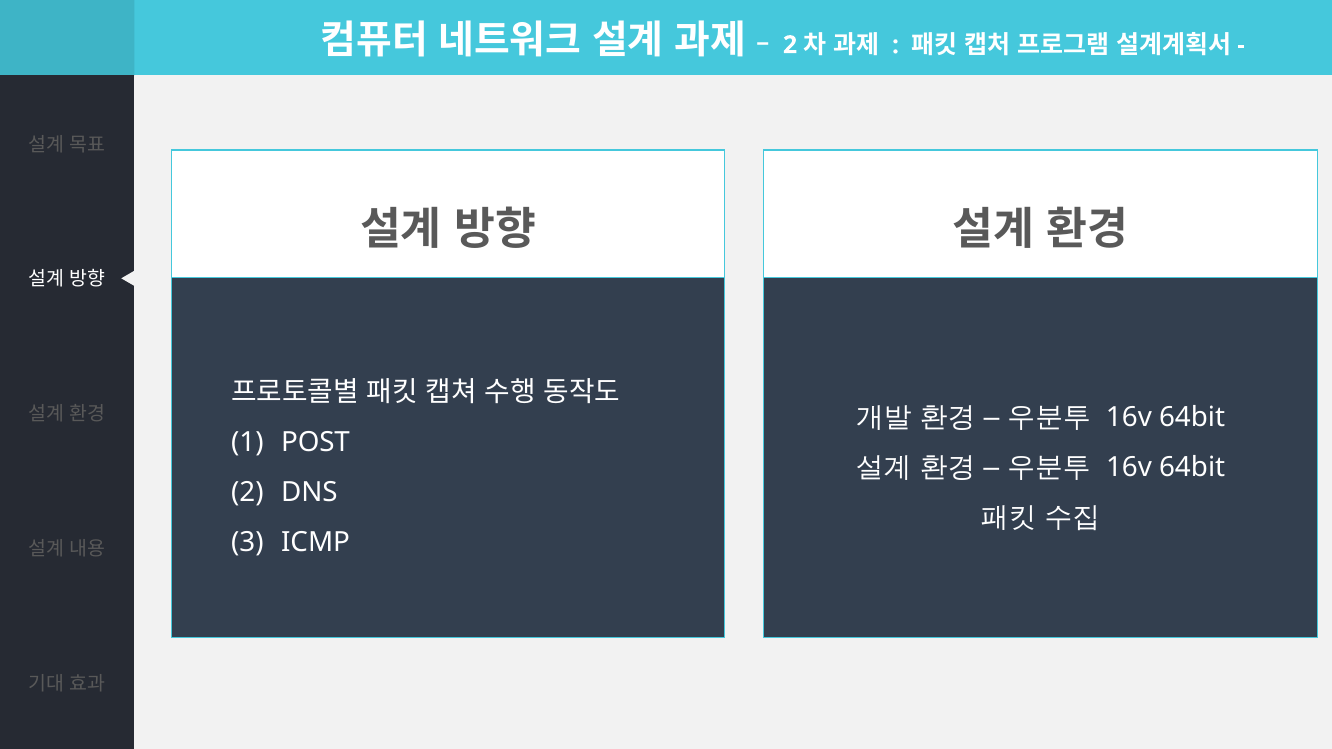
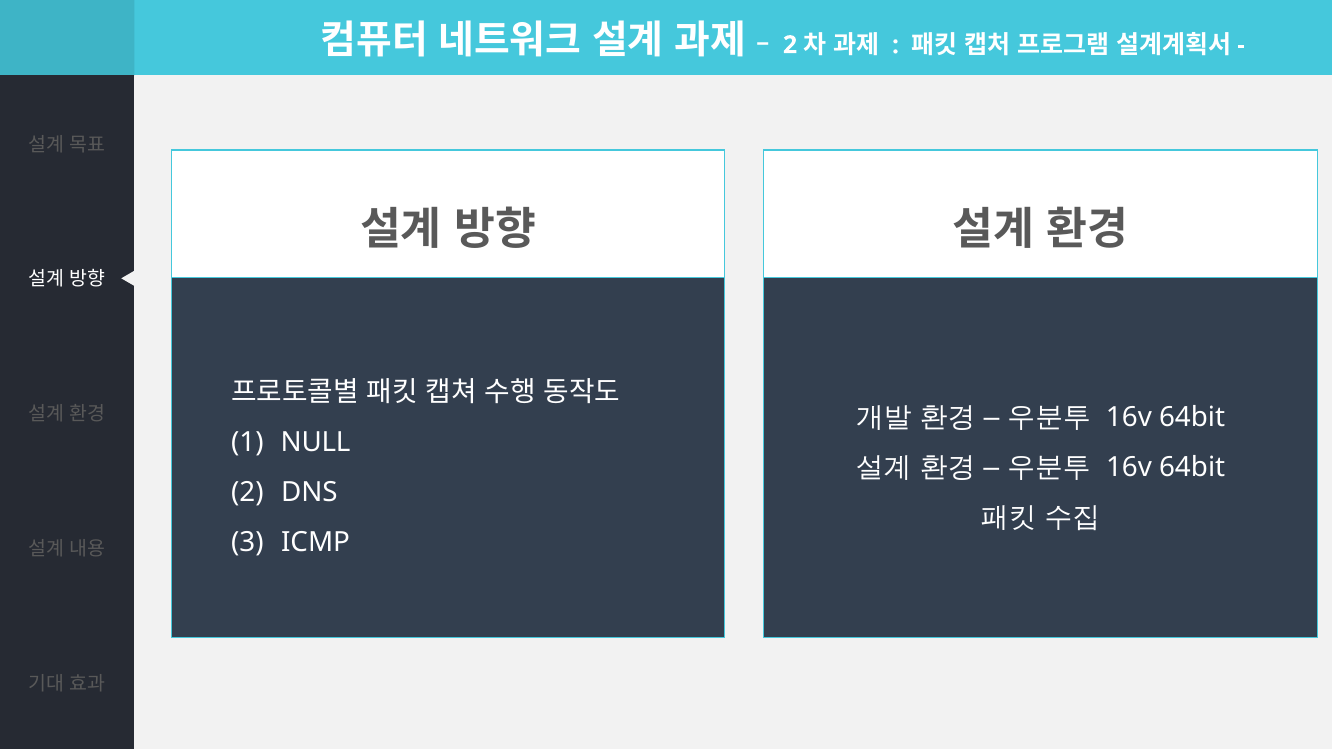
POST: POST -> NULL
